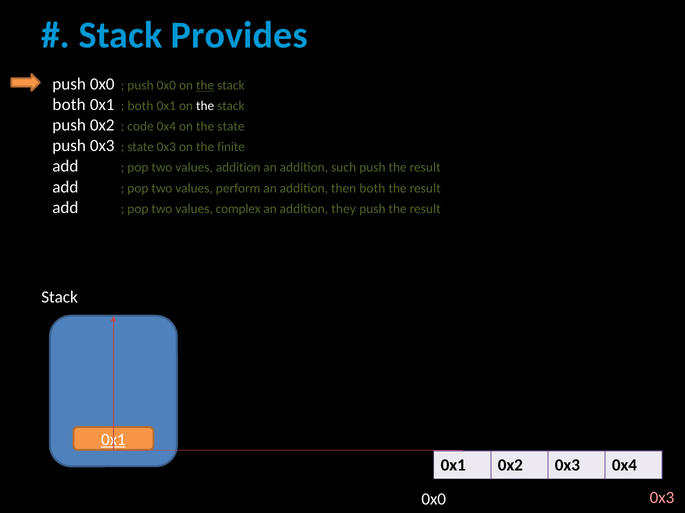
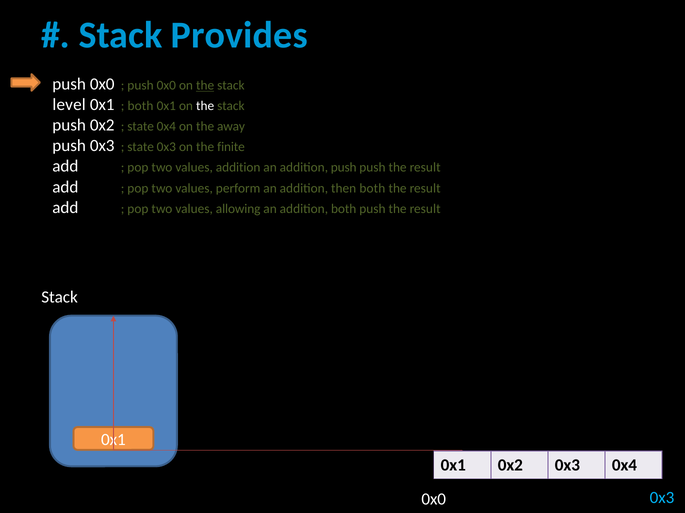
both at (69, 105): both -> level
code at (141, 127): code -> state
the state: state -> away
addition such: such -> push
complex: complex -> allowing
addition they: they -> both
0x1 at (113, 440) underline: present -> none
0x3 at (662, 498) colour: pink -> light blue
